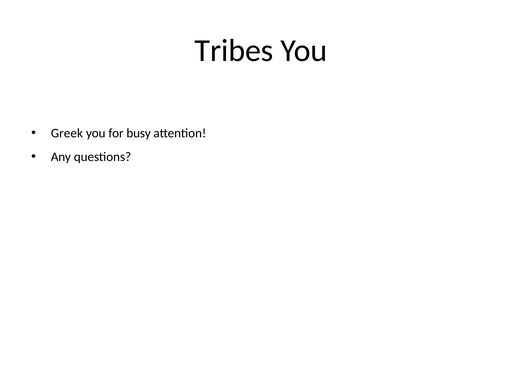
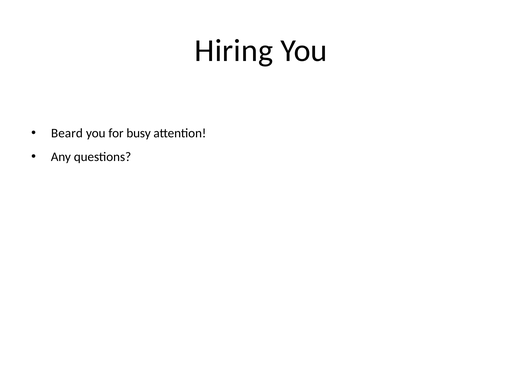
Tribes: Tribes -> Hiring
Greek: Greek -> Beard
